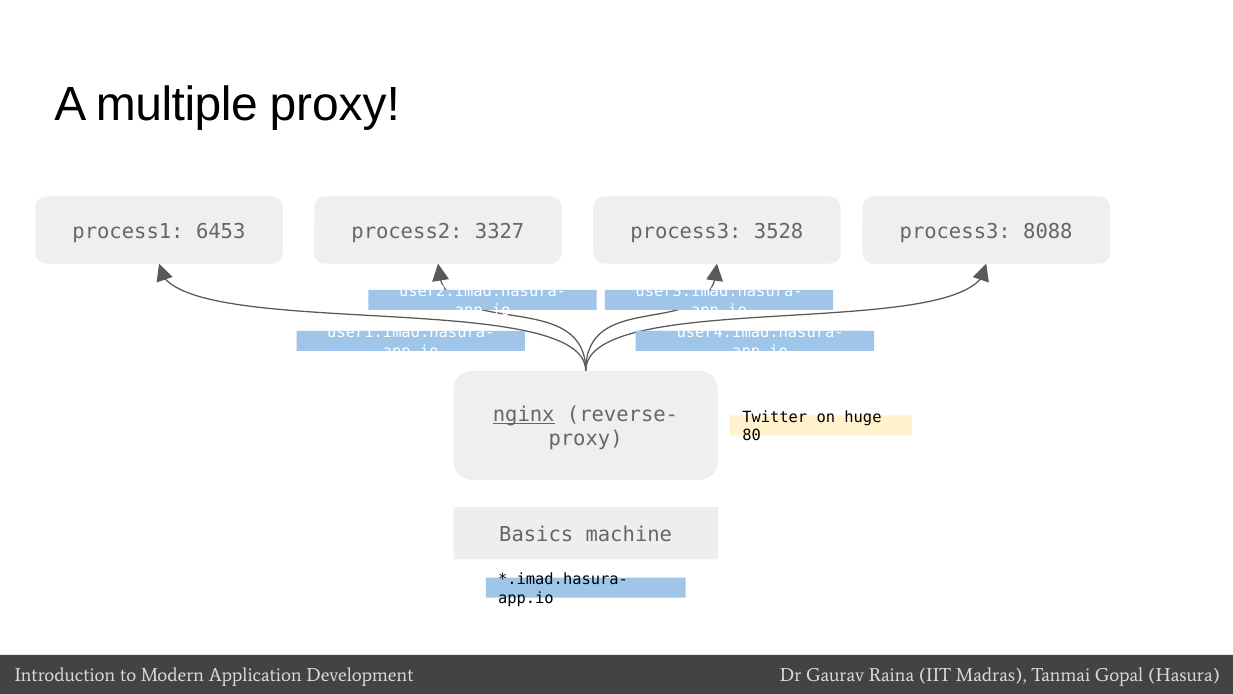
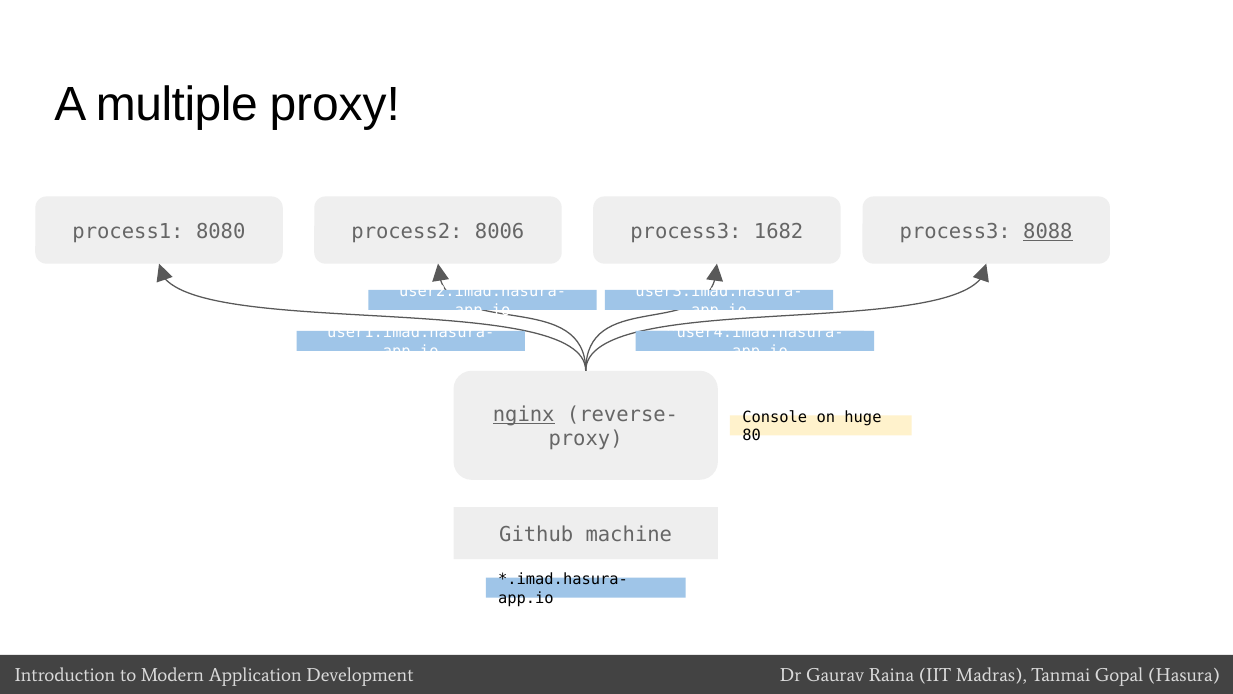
6453: 6453 -> 8080
3327: 3327 -> 8006
3528: 3528 -> 1682
8088 underline: none -> present
Twitter: Twitter -> Console
Basics: Basics -> Github
